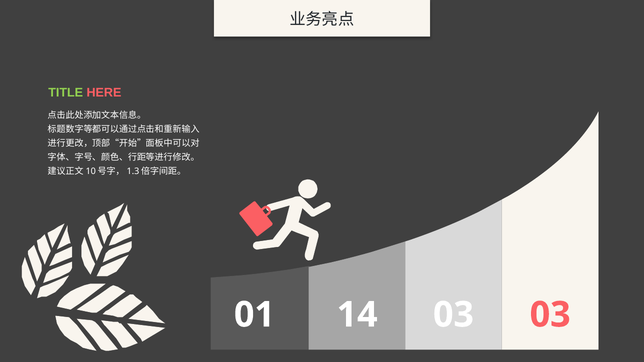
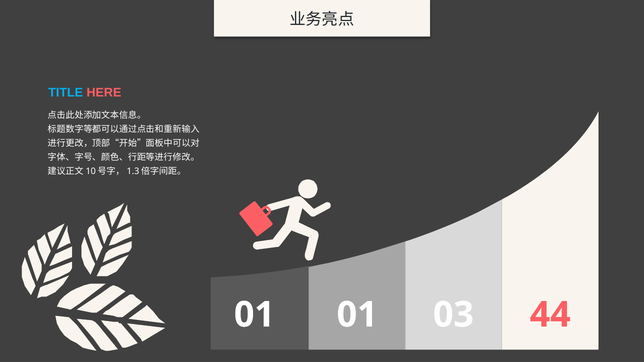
TITLE colour: light green -> light blue
01 14: 14 -> 01
03 03: 03 -> 44
